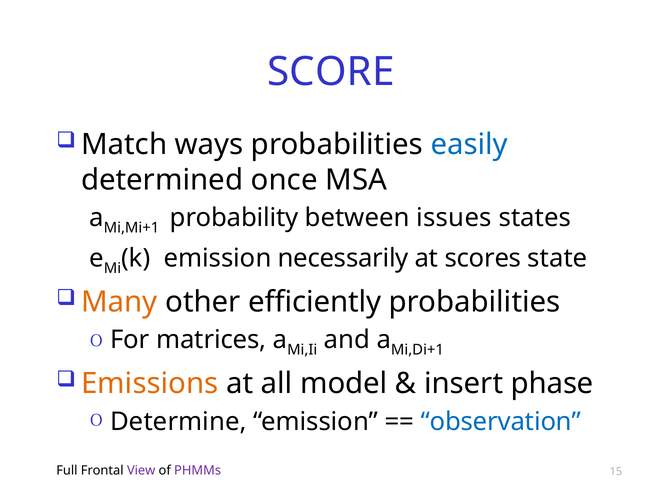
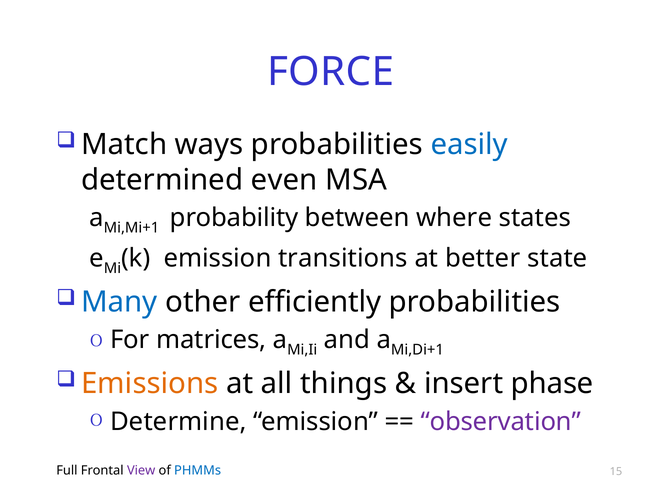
SCORE: SCORE -> FORCE
once: once -> even
issues: issues -> where
necessarily: necessarily -> transitions
scores: scores -> better
Many colour: orange -> blue
model: model -> things
observation colour: blue -> purple
PHMMs colour: purple -> blue
